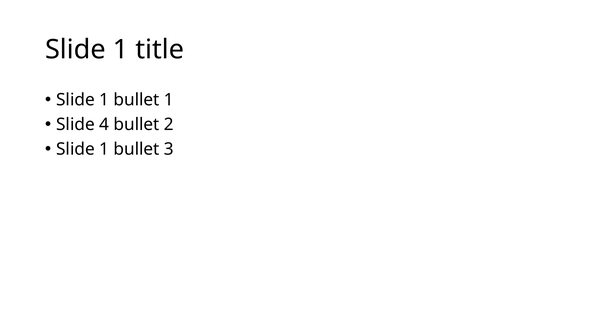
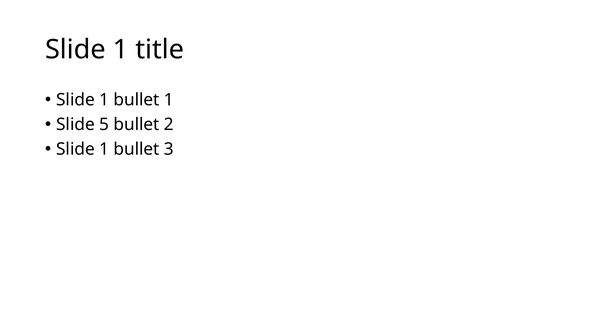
4: 4 -> 5
